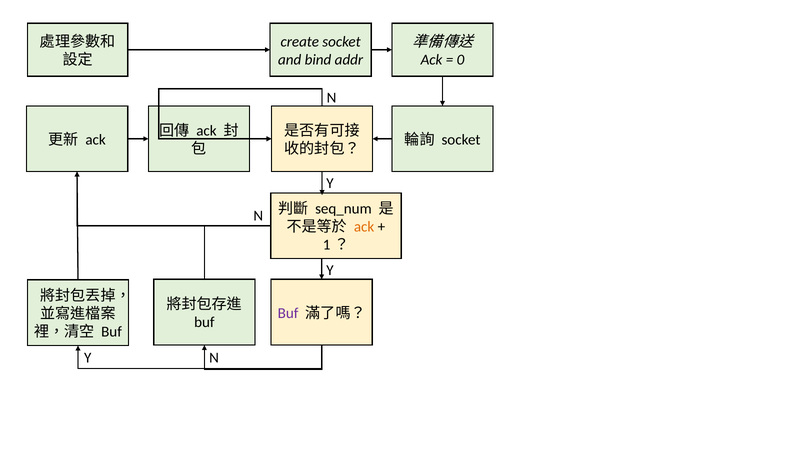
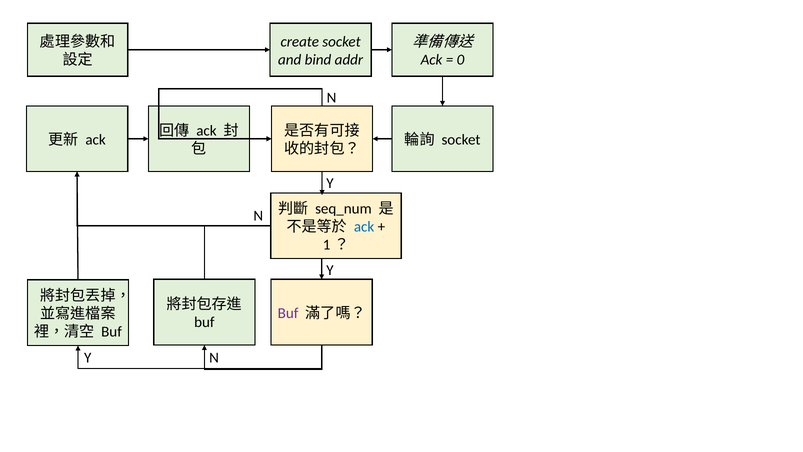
ack at (364, 227) colour: orange -> blue
